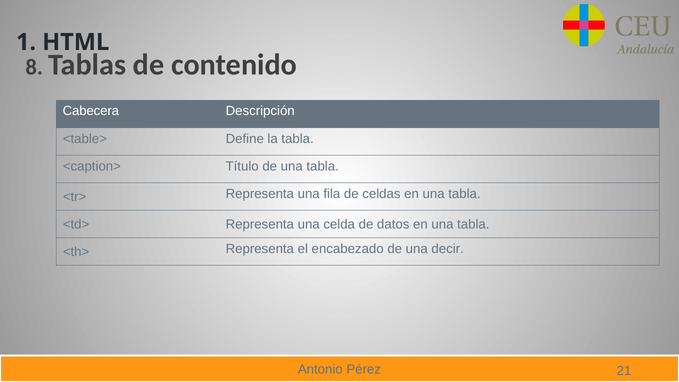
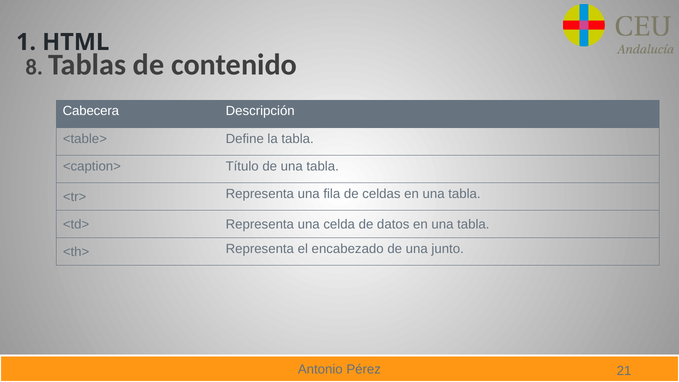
decir: decir -> junto
